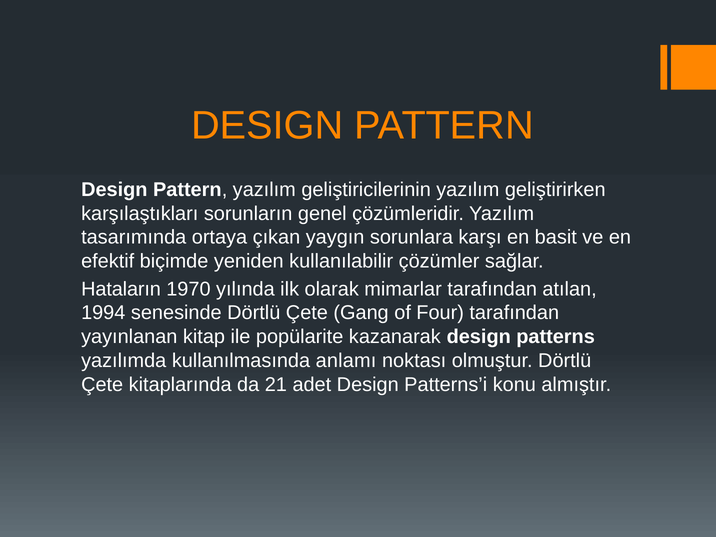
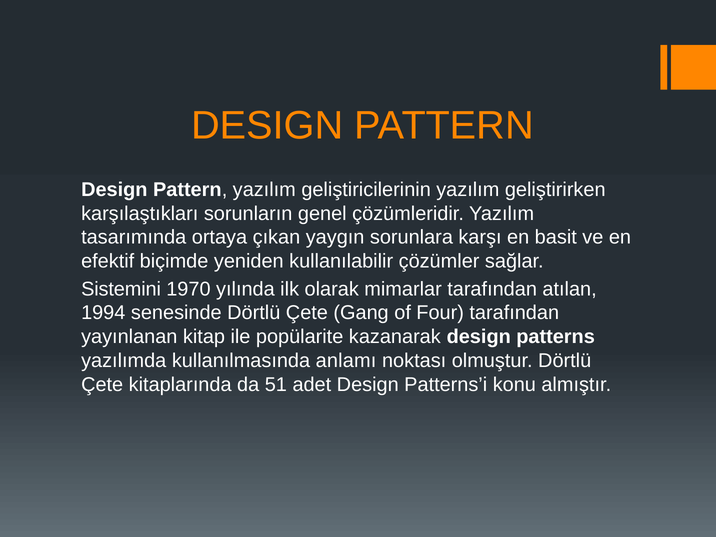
Hataların: Hataların -> Sistemini
21: 21 -> 51
